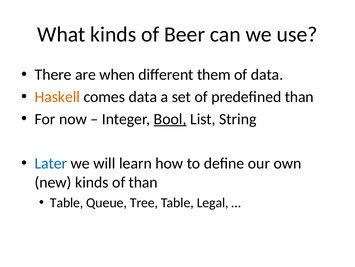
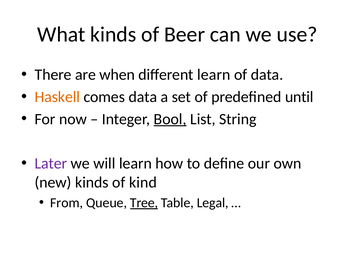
different them: them -> learn
predefined than: than -> until
Later colour: blue -> purple
of than: than -> kind
Table at (67, 202): Table -> From
Tree underline: none -> present
